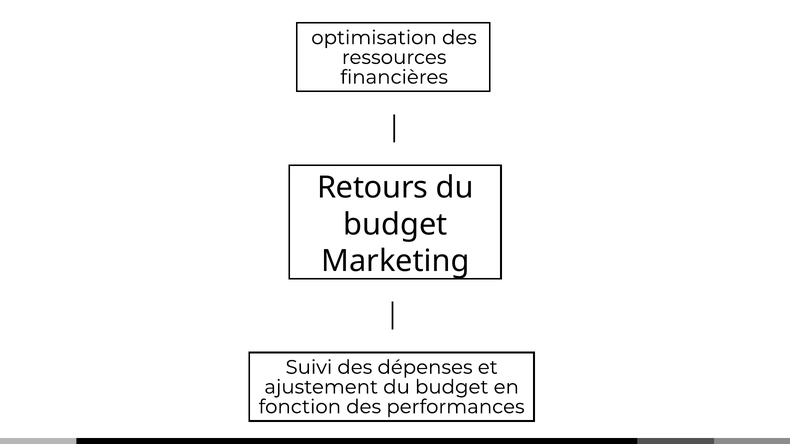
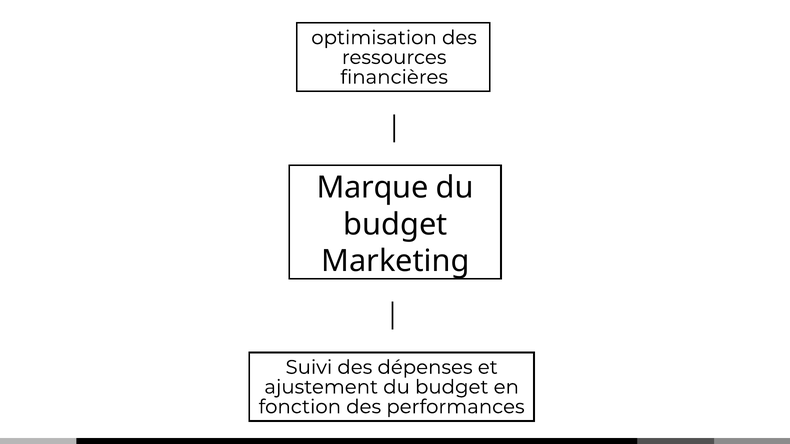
Retours: Retours -> Marque
